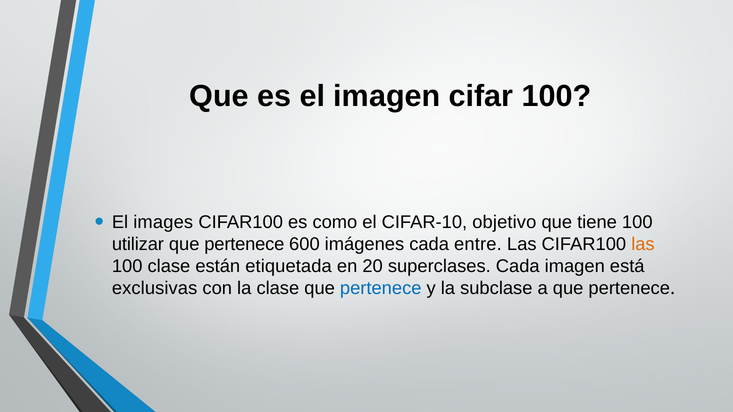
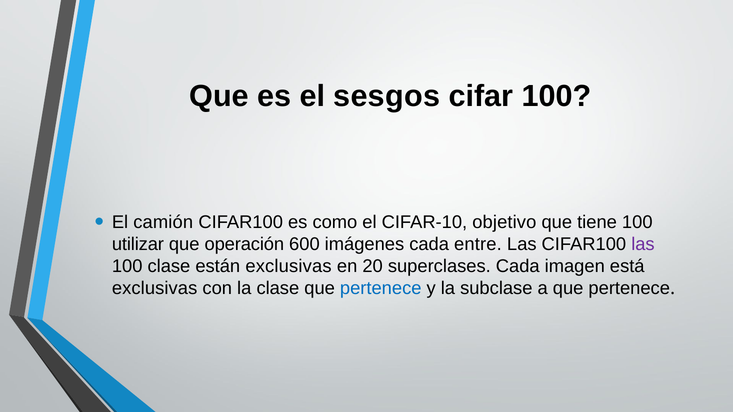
el imagen: imagen -> sesgos
images: images -> camión
pertenece at (244, 245): pertenece -> operación
las at (643, 245) colour: orange -> purple
están etiquetada: etiquetada -> exclusivas
